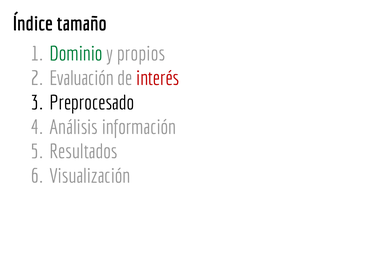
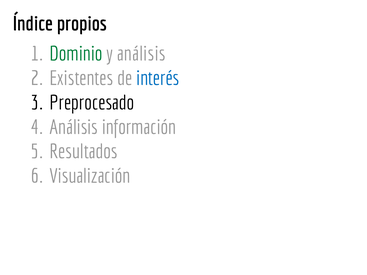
tamaño: tamaño -> propios
y propios: propios -> análisis
Evaluación: Evaluación -> Existentes
interés colour: red -> blue
